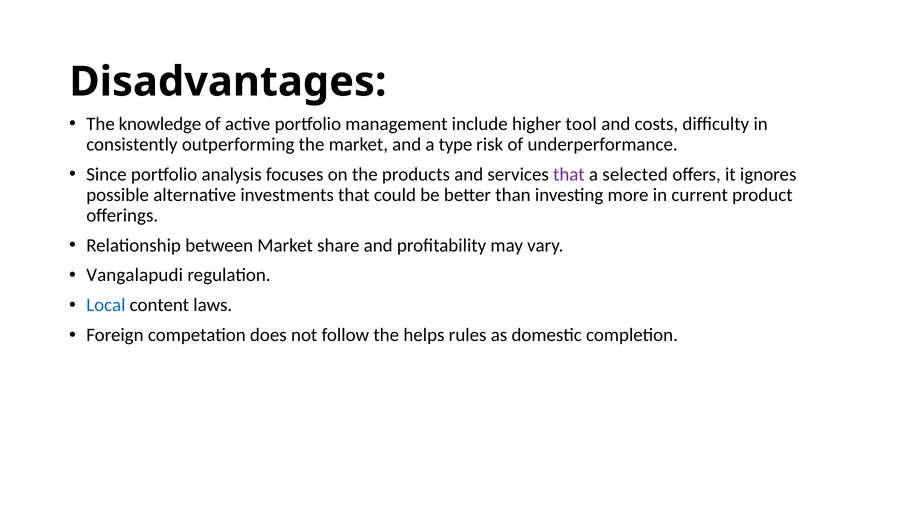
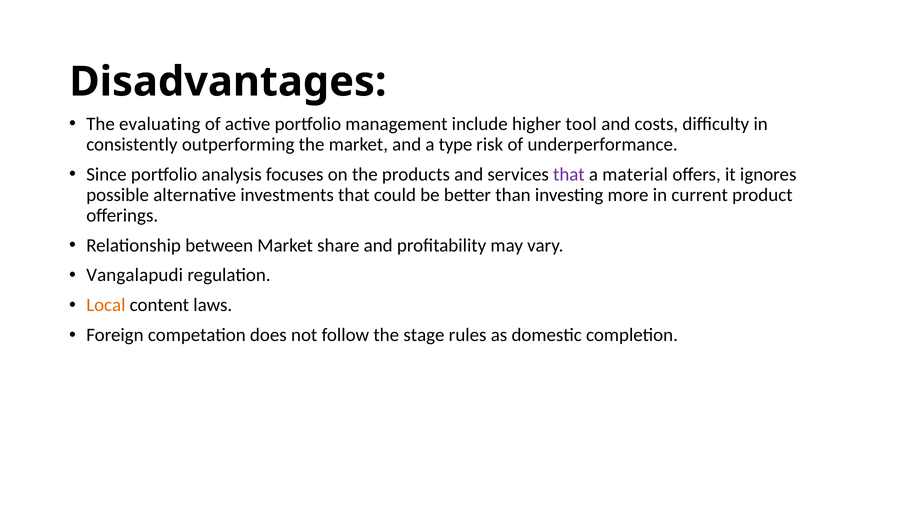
knowledge: knowledge -> evaluating
selected: selected -> material
Local colour: blue -> orange
helps: helps -> stage
